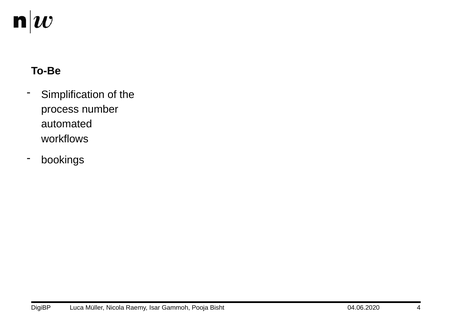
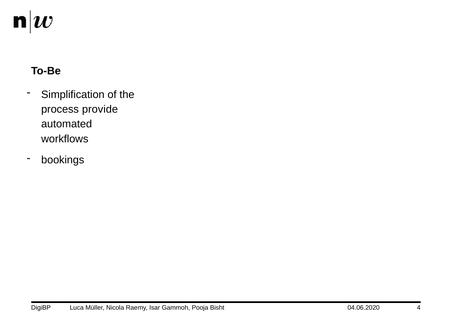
number: number -> provide
